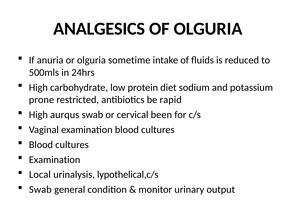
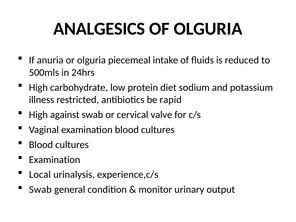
sometime: sometime -> piecemeal
prone: prone -> illness
aurqus: aurqus -> against
been: been -> valve
lypothelical,c/s: lypothelical,c/s -> experience,c/s
